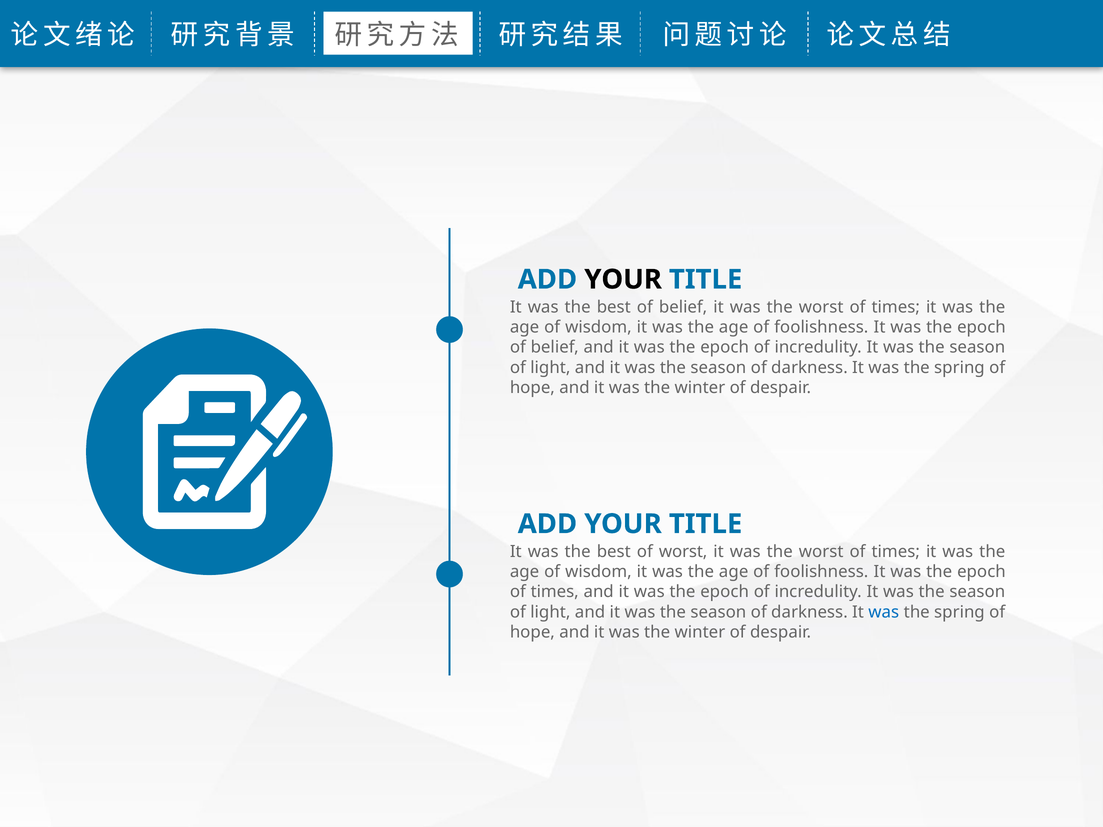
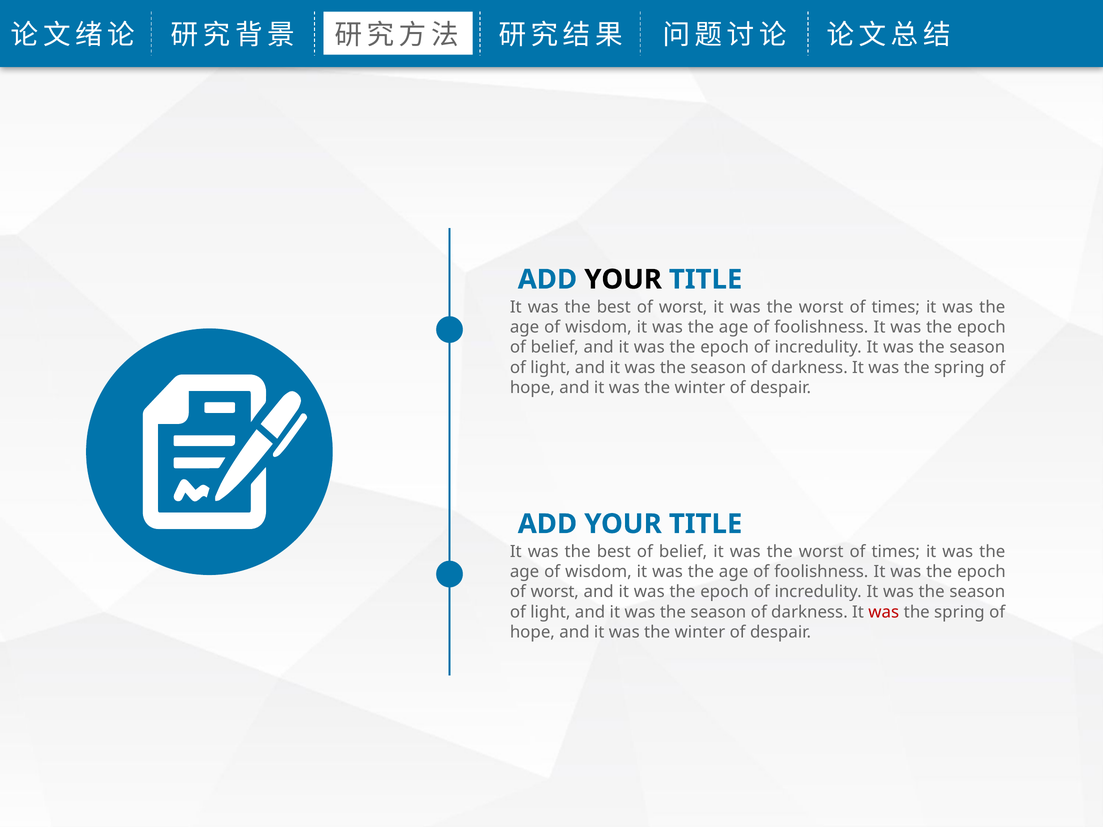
best of belief: belief -> worst
best of worst: worst -> belief
times at (555, 592): times -> worst
was at (884, 612) colour: blue -> red
